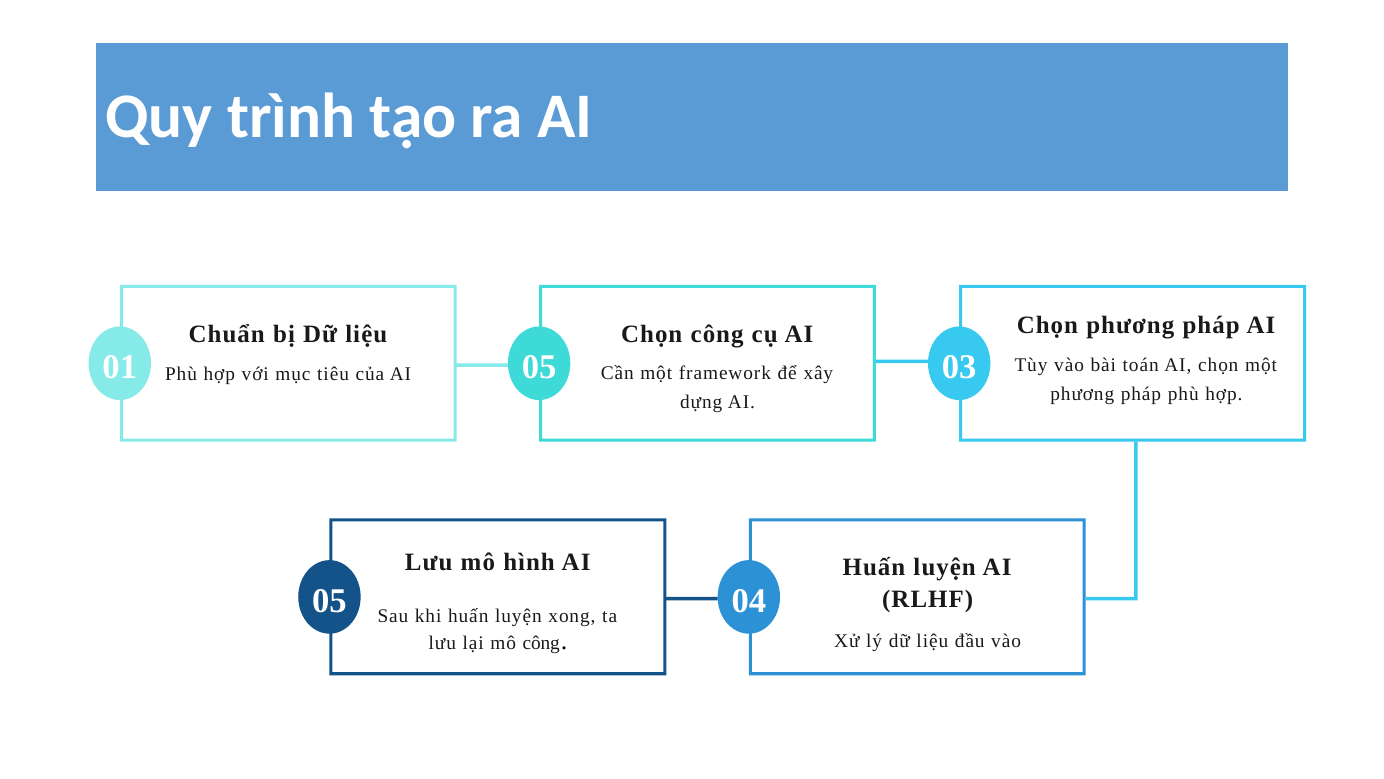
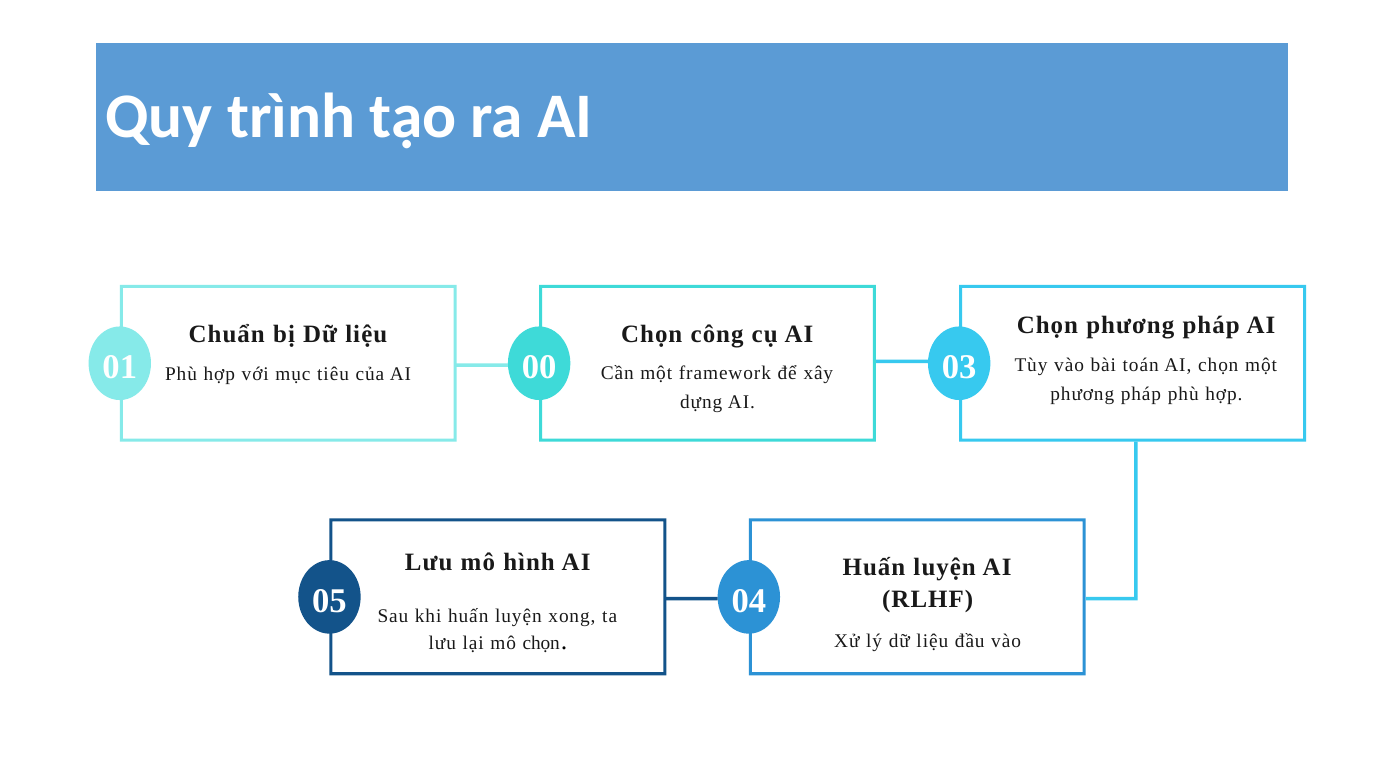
AI 05: 05 -> 00
mô công: công -> chọn
